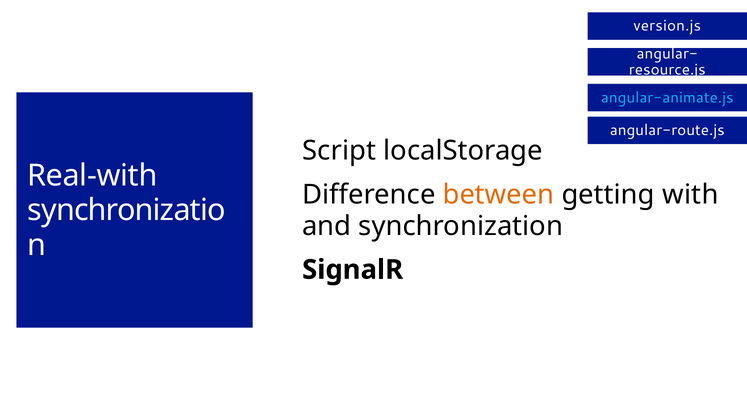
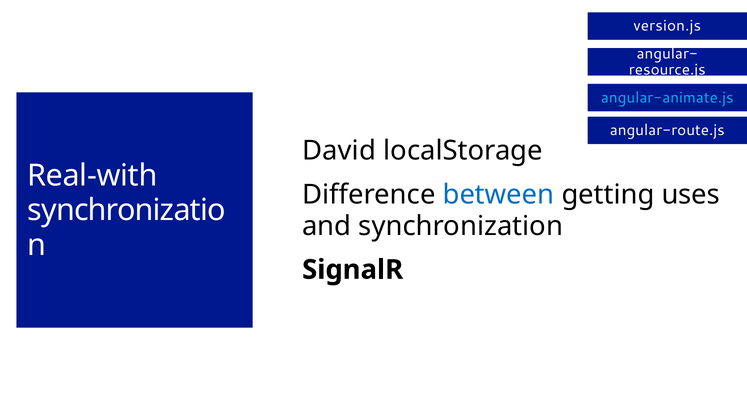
Script: Script -> David
between colour: orange -> blue
with: with -> uses
